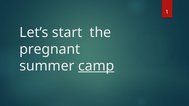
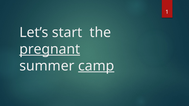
pregnant underline: none -> present
